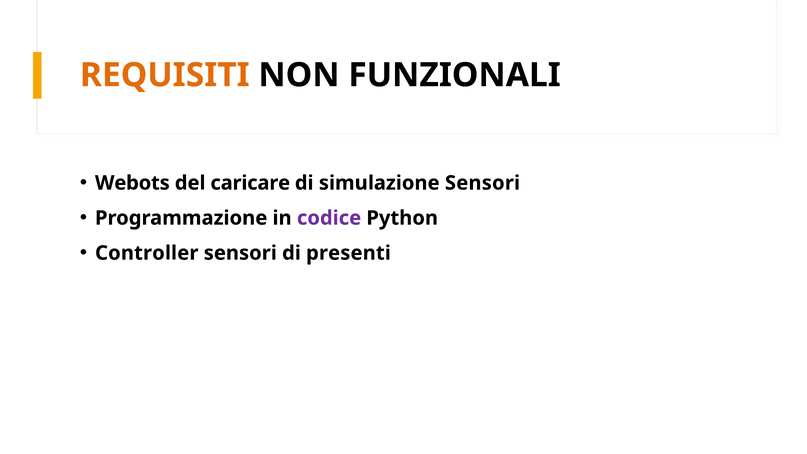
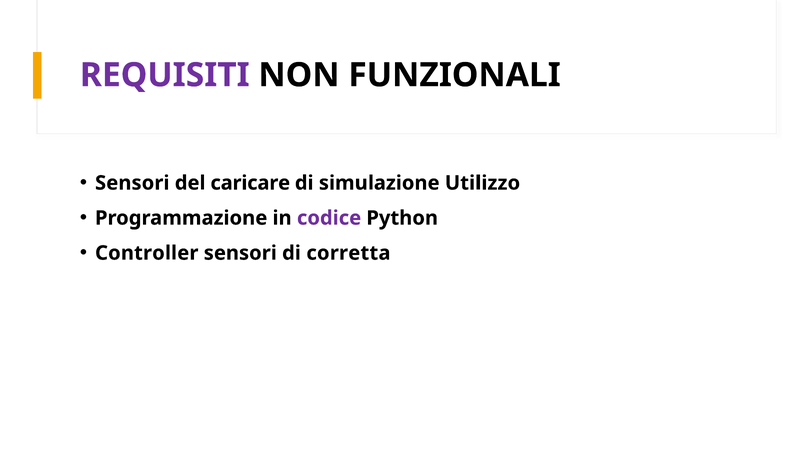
REQUISITI colour: orange -> purple
Webots at (132, 183): Webots -> Sensori
simulazione Sensori: Sensori -> Utilizzo
presenti: presenti -> corretta
